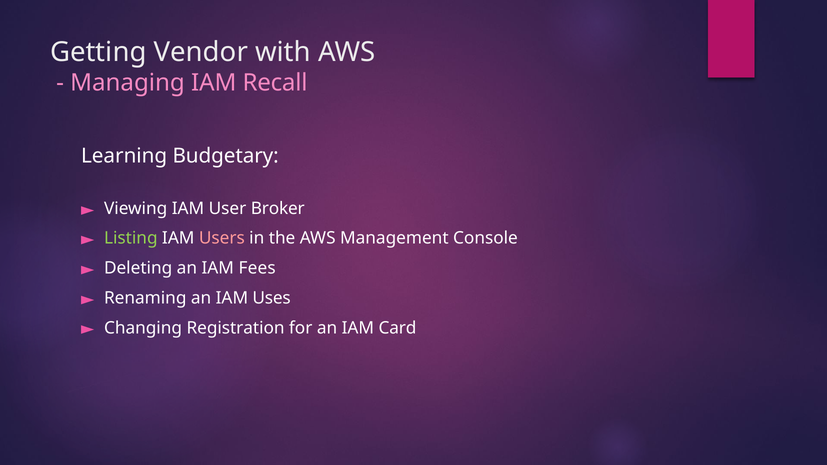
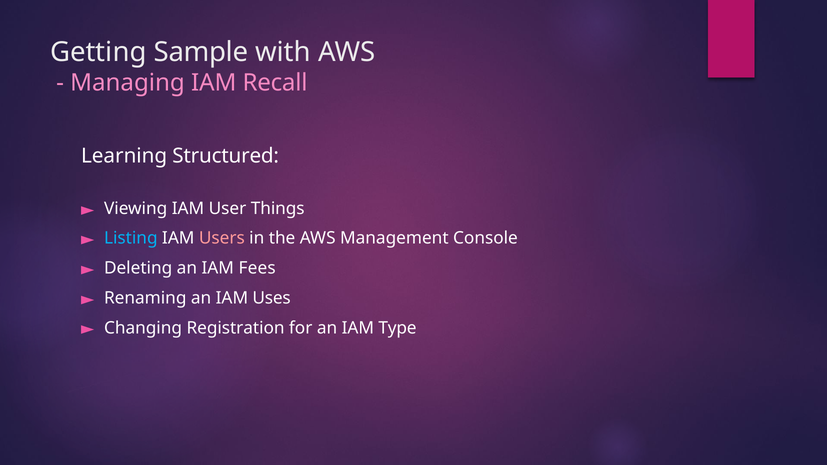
Vendor: Vendor -> Sample
Budgetary: Budgetary -> Structured
Broker: Broker -> Things
Listing colour: light green -> light blue
Card: Card -> Type
